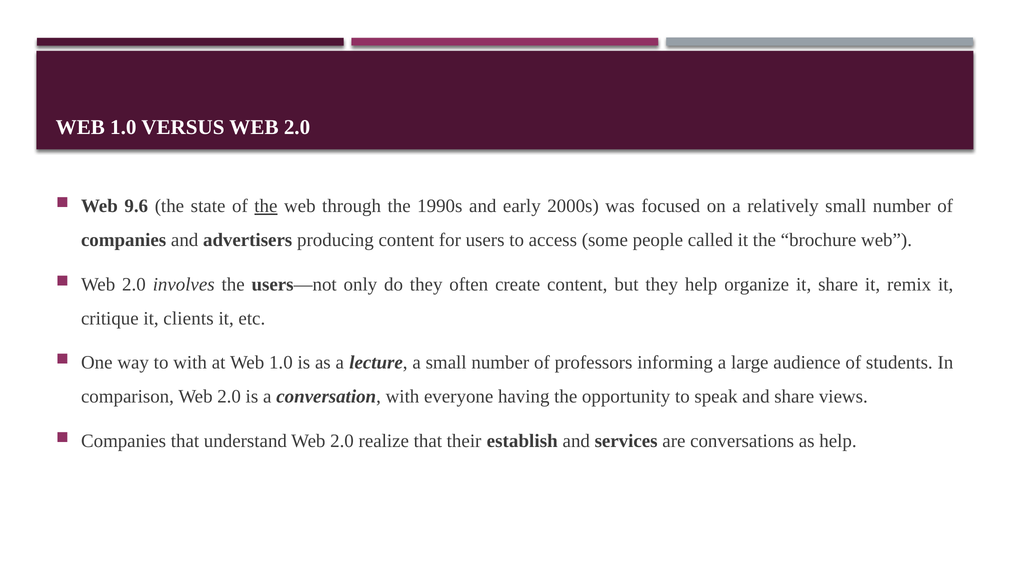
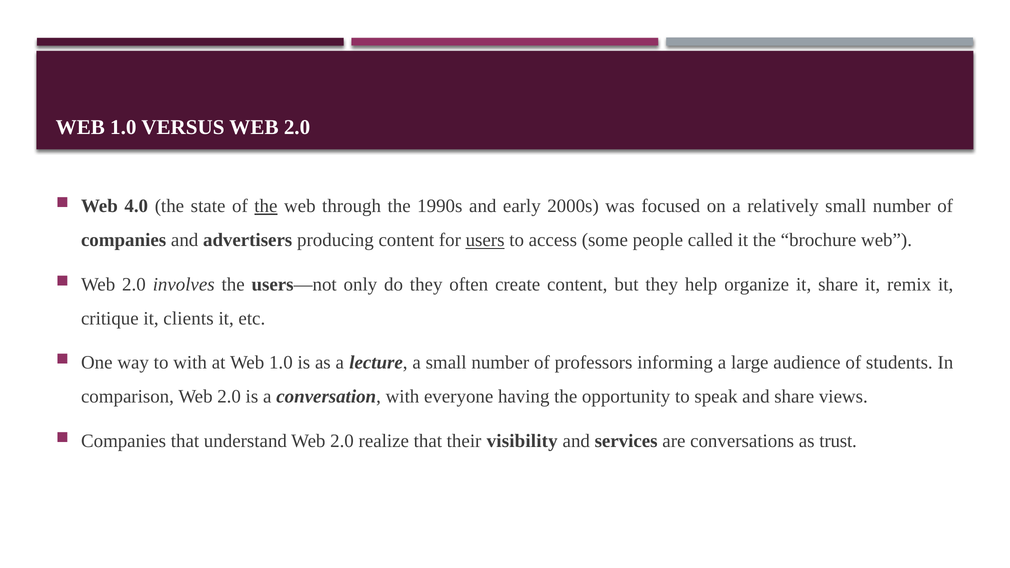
9.6: 9.6 -> 4.0
users underline: none -> present
establish: establish -> visibility
as help: help -> trust
